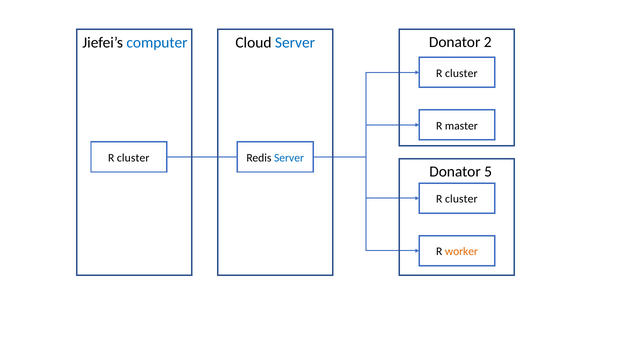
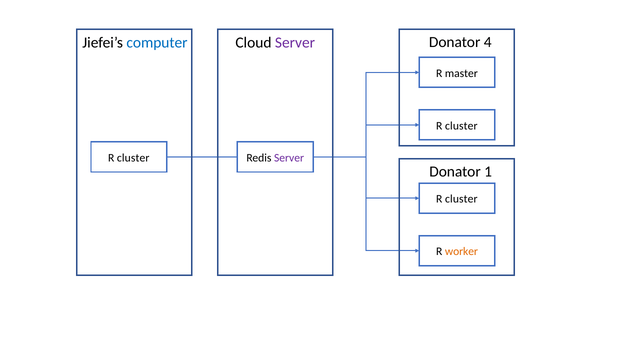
Server at (295, 43) colour: blue -> purple
2: 2 -> 4
cluster at (461, 73): cluster -> master
master at (461, 126): master -> cluster
Server at (289, 158) colour: blue -> purple
5: 5 -> 1
